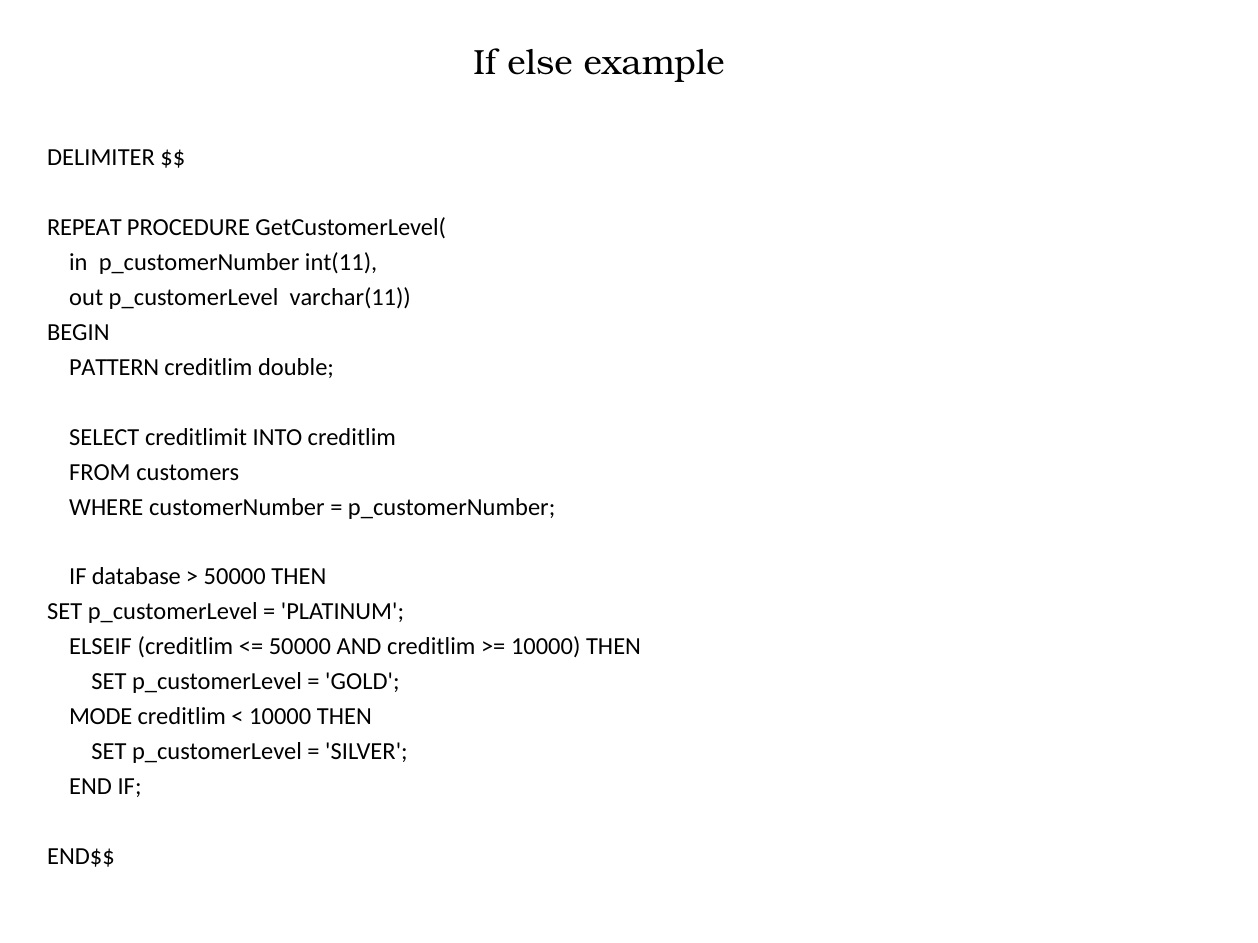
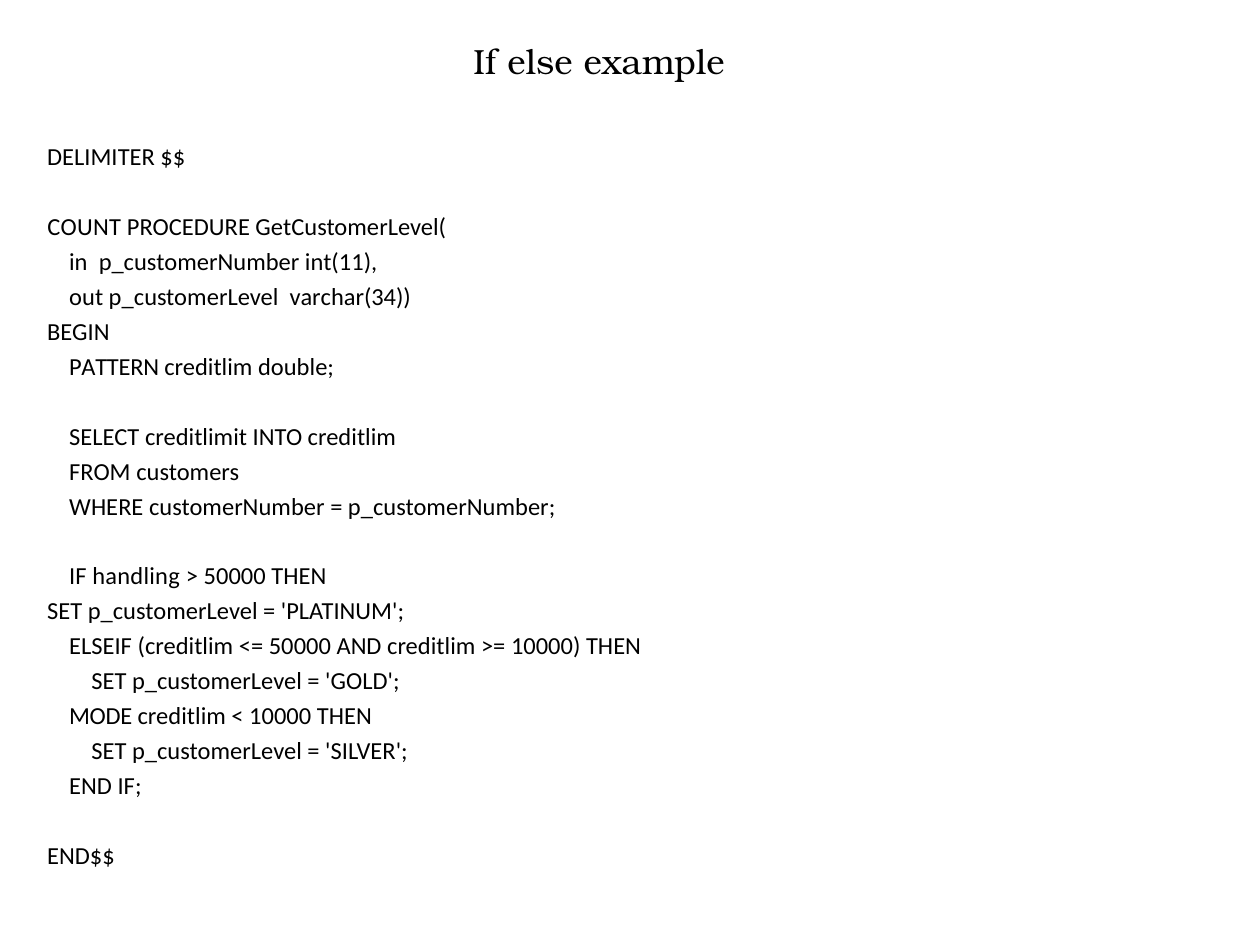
REPEAT: REPEAT -> COUNT
varchar(11: varchar(11 -> varchar(34
database: database -> handling
